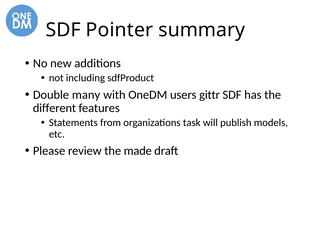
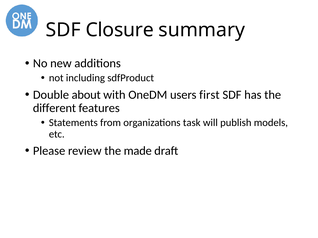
Pointer: Pointer -> Closure
many: many -> about
gittr: gittr -> first
